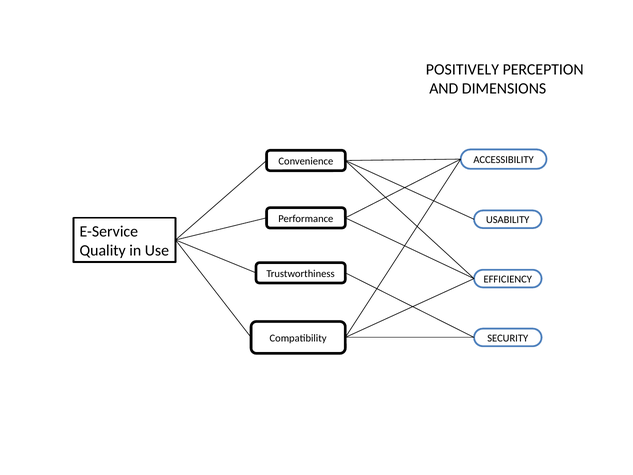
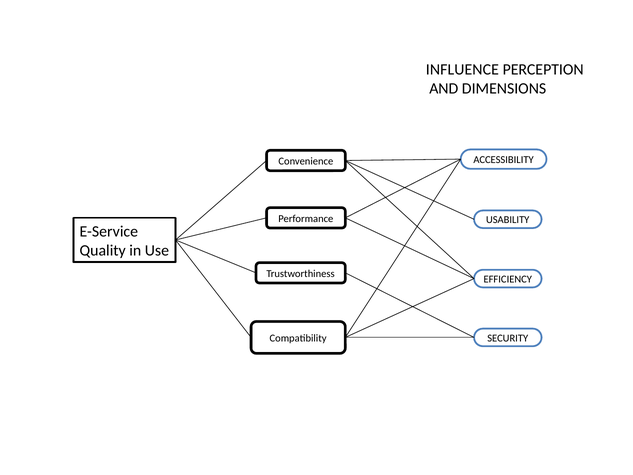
POSITIVELY: POSITIVELY -> INFLUENCE
